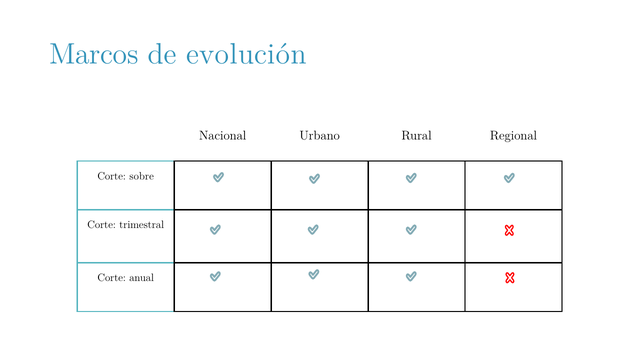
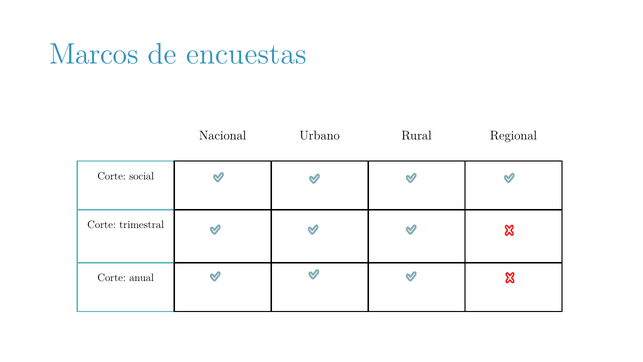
evolución: evolución -> encuestas
sobre: sobre -> social
